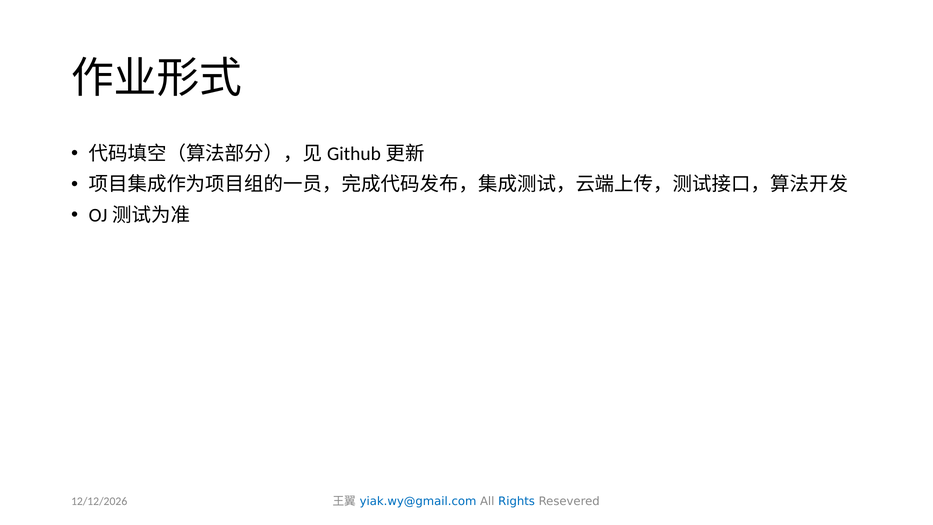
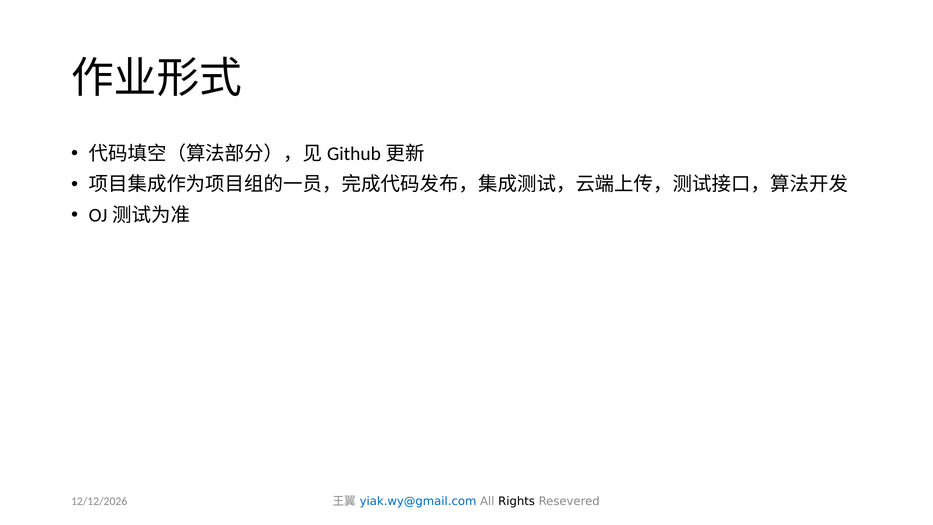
Rights colour: blue -> black
